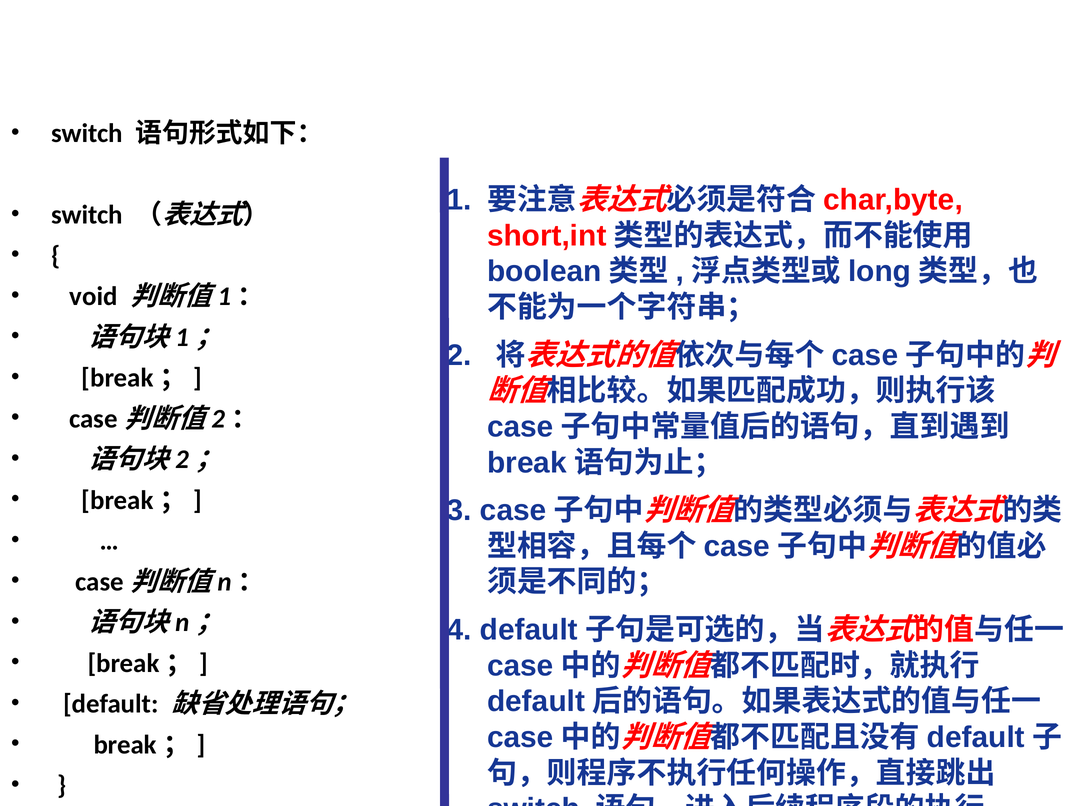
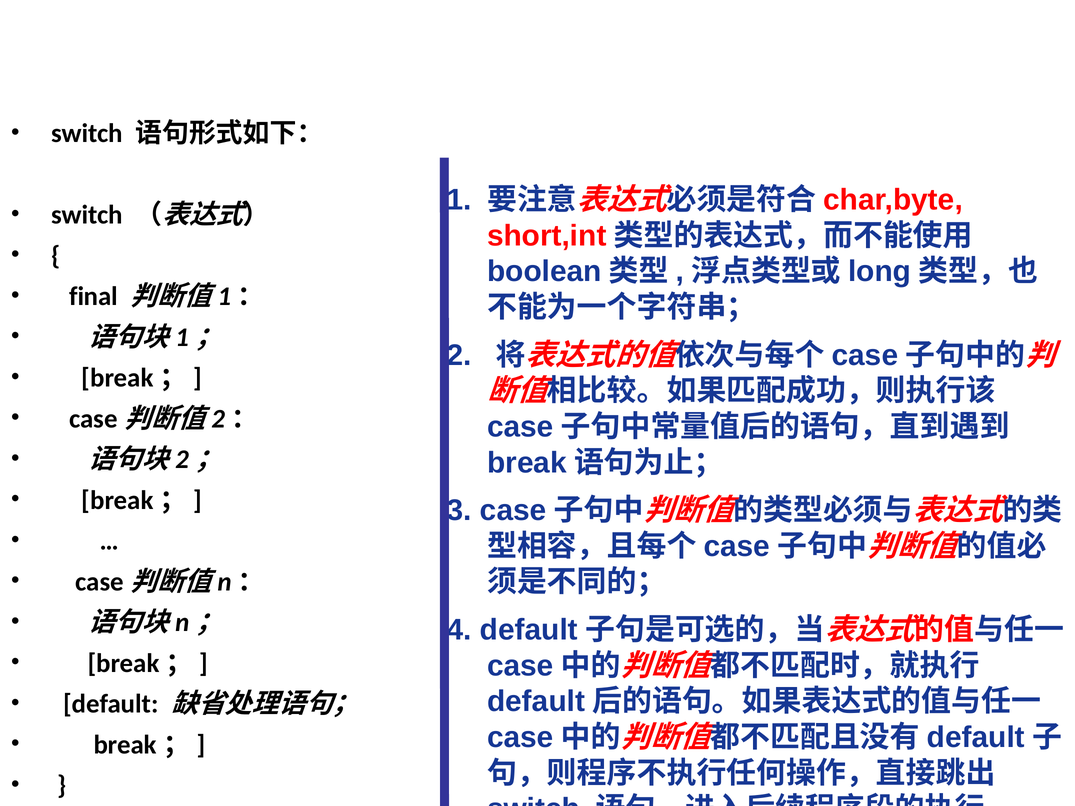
void: void -> final
